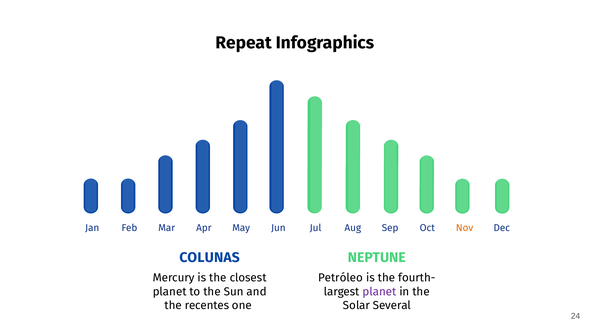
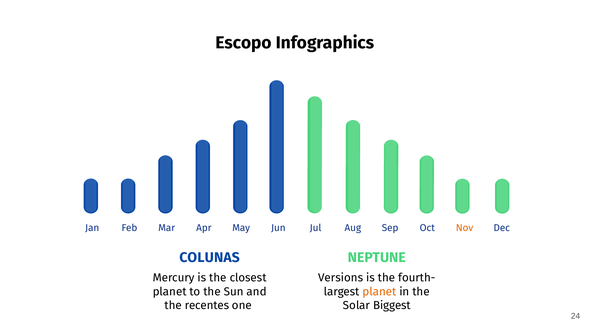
Repeat: Repeat -> Escopo
Petróleo: Petróleo -> Versions
planet at (379, 292) colour: purple -> orange
Several: Several -> Biggest
